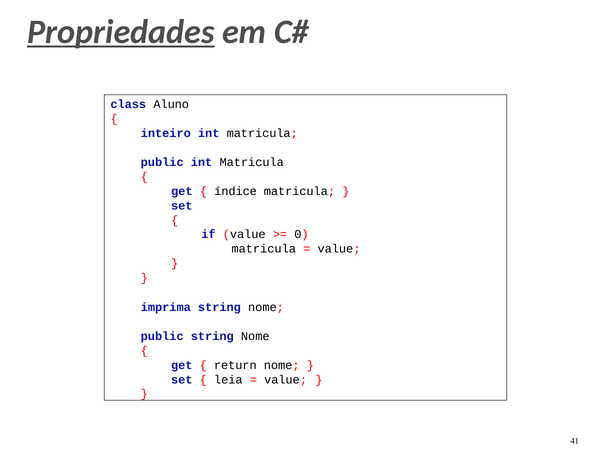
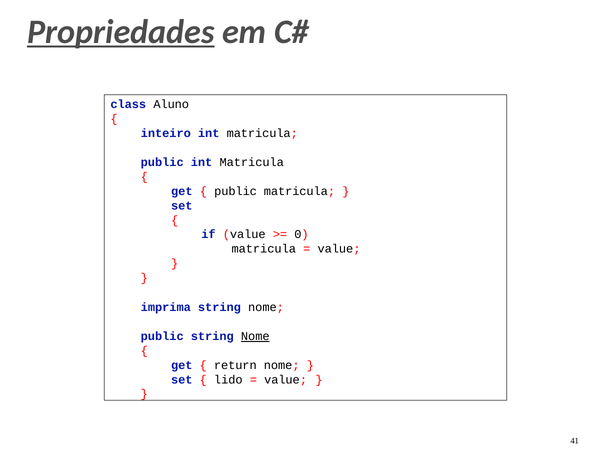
índice at (236, 191): índice -> public
Nome at (255, 336) underline: none -> present
leia: leia -> lido
